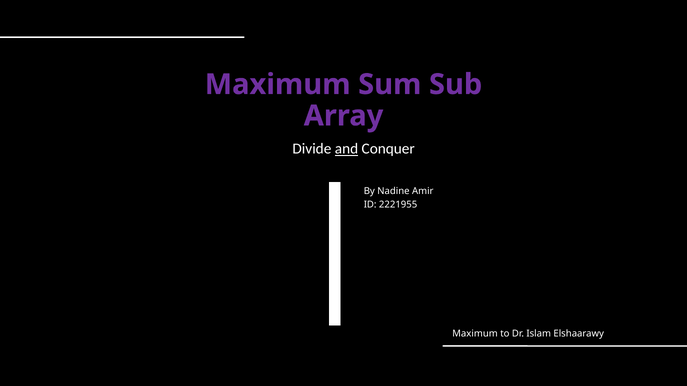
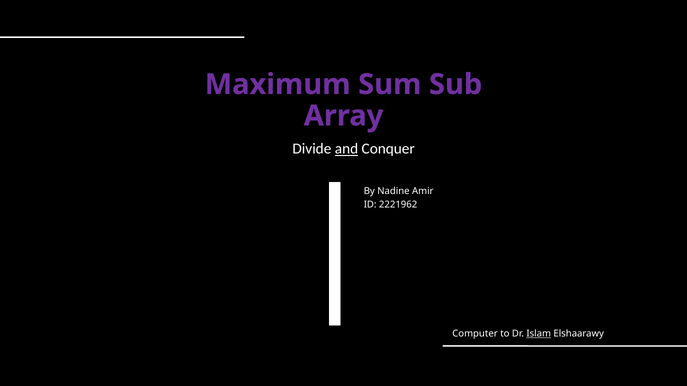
2221955: 2221955 -> 2221962
Maximum at (475, 334): Maximum -> Computer
Islam underline: none -> present
